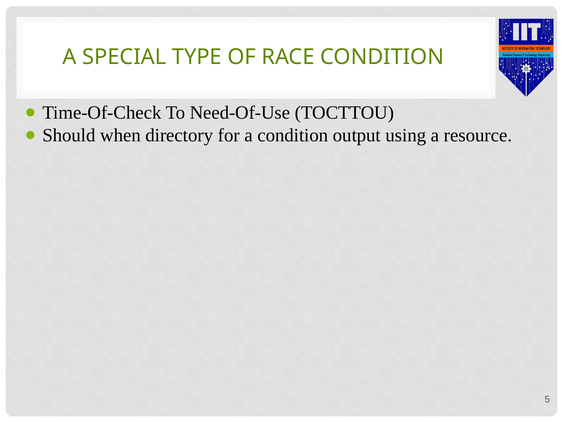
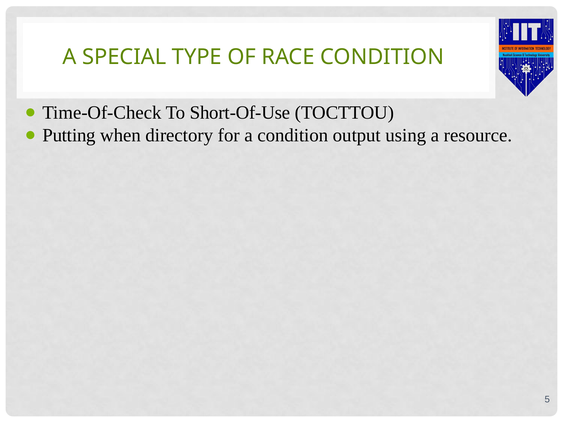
Need-Of-Use: Need-Of-Use -> Short-Of-Use
Should: Should -> Putting
